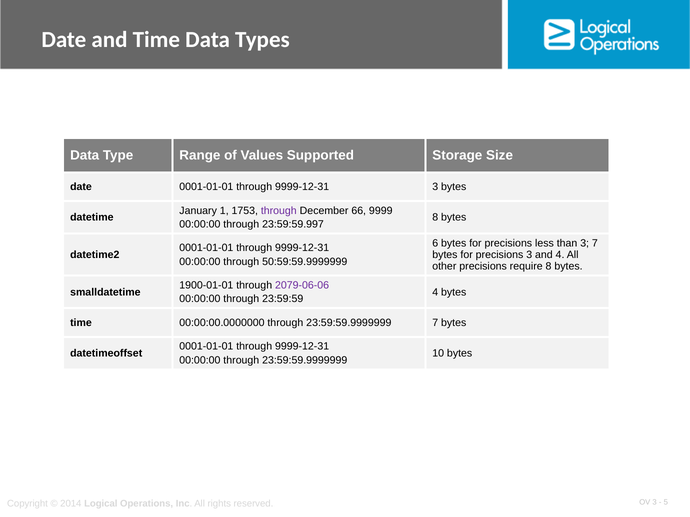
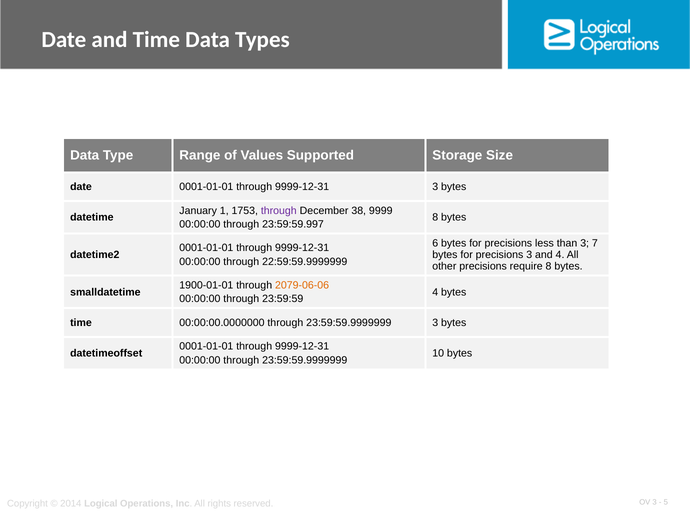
66: 66 -> 38
50:59:59.9999999: 50:59:59.9999999 -> 22:59:59.9999999
2079-06-06 colour: purple -> orange
23:59:59.9999999 7: 7 -> 3
